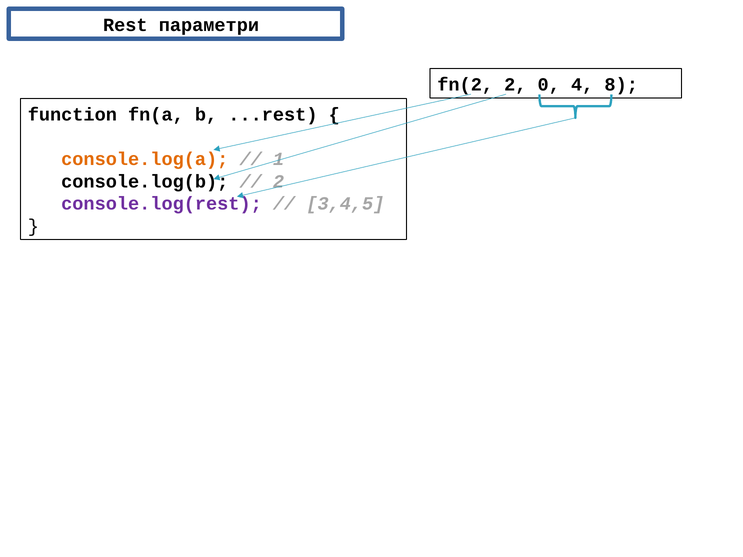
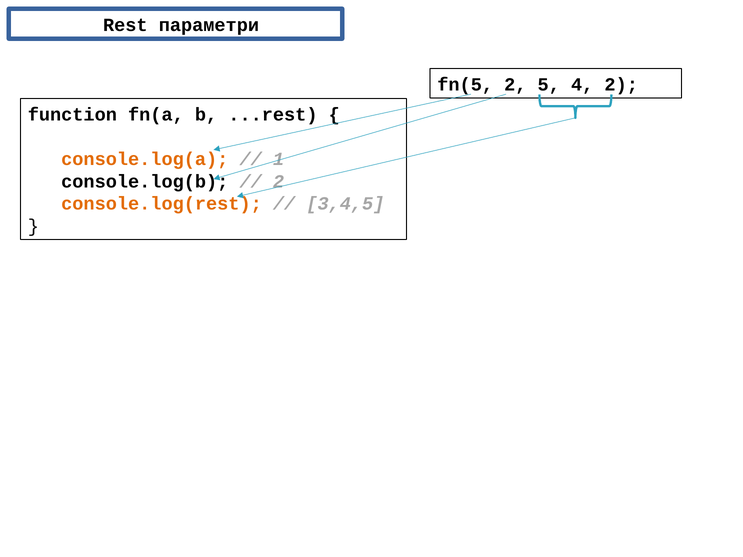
fn(2: fn(2 -> fn(5
0: 0 -> 5
4 8: 8 -> 2
console.log(rest colour: purple -> orange
